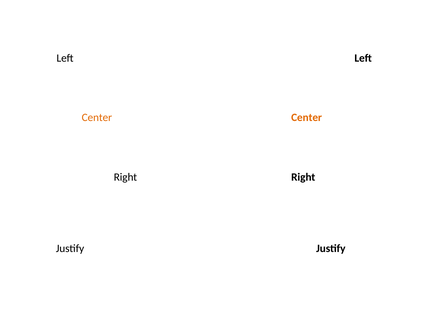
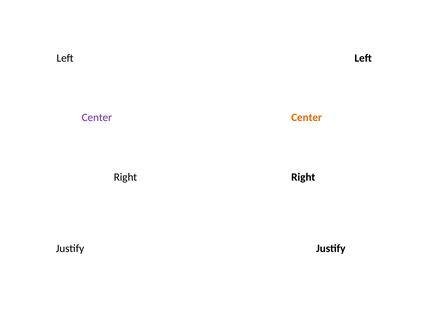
Center at (97, 118) colour: orange -> purple
